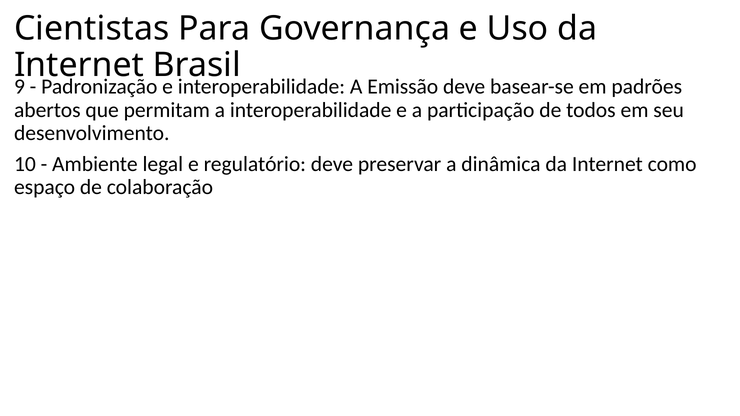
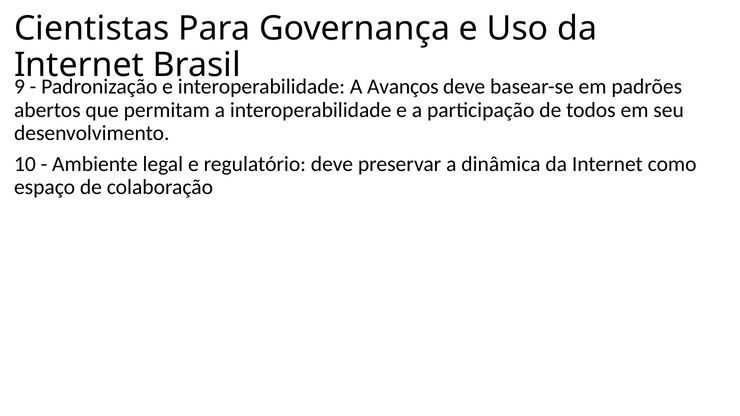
Emissão: Emissão -> Avanços
